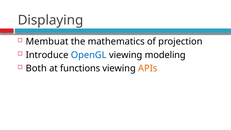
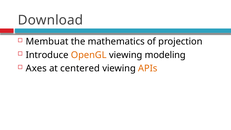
Displaying: Displaying -> Download
OpenGL colour: blue -> orange
Both: Both -> Axes
functions: functions -> centered
